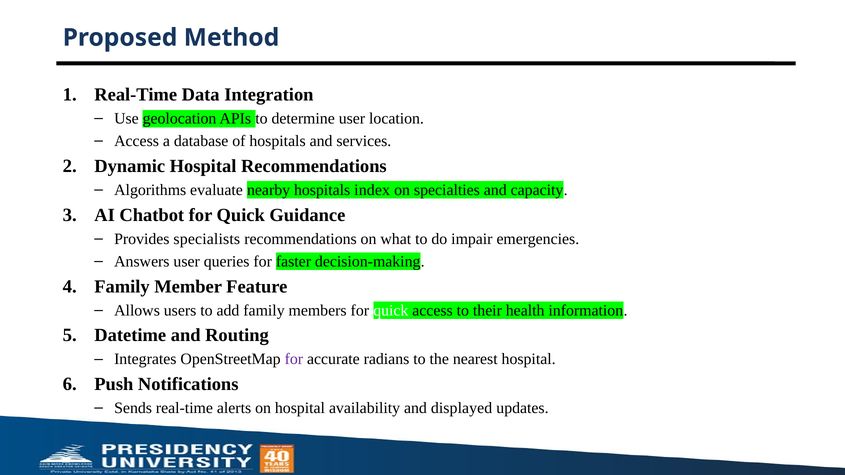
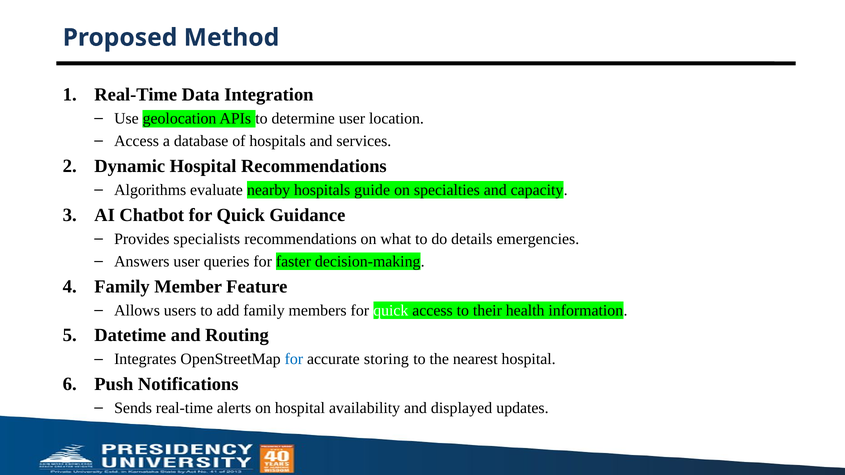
index: index -> guide
impair: impair -> details
for at (294, 359) colour: purple -> blue
radians: radians -> storing
